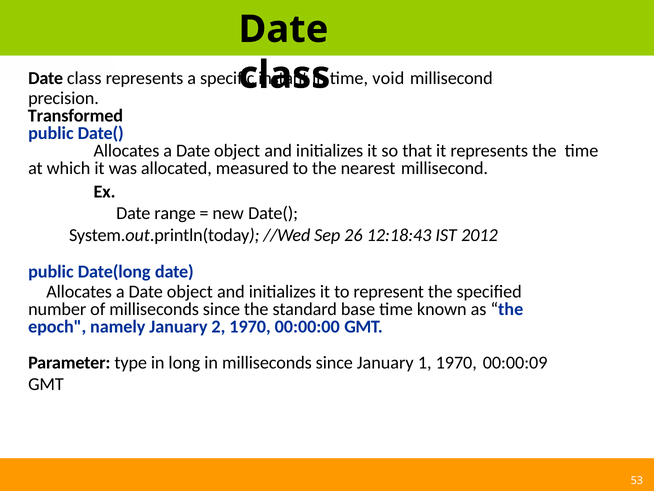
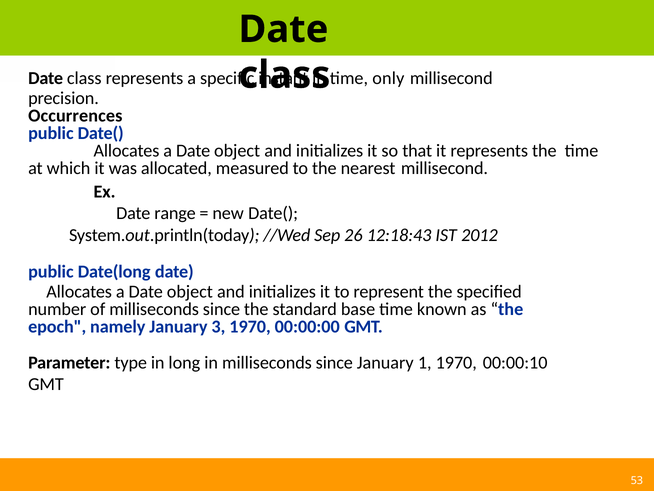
void: void -> only
Transformed: Transformed -> Occurrences
2: 2 -> 3
00:00:09: 00:00:09 -> 00:00:10
